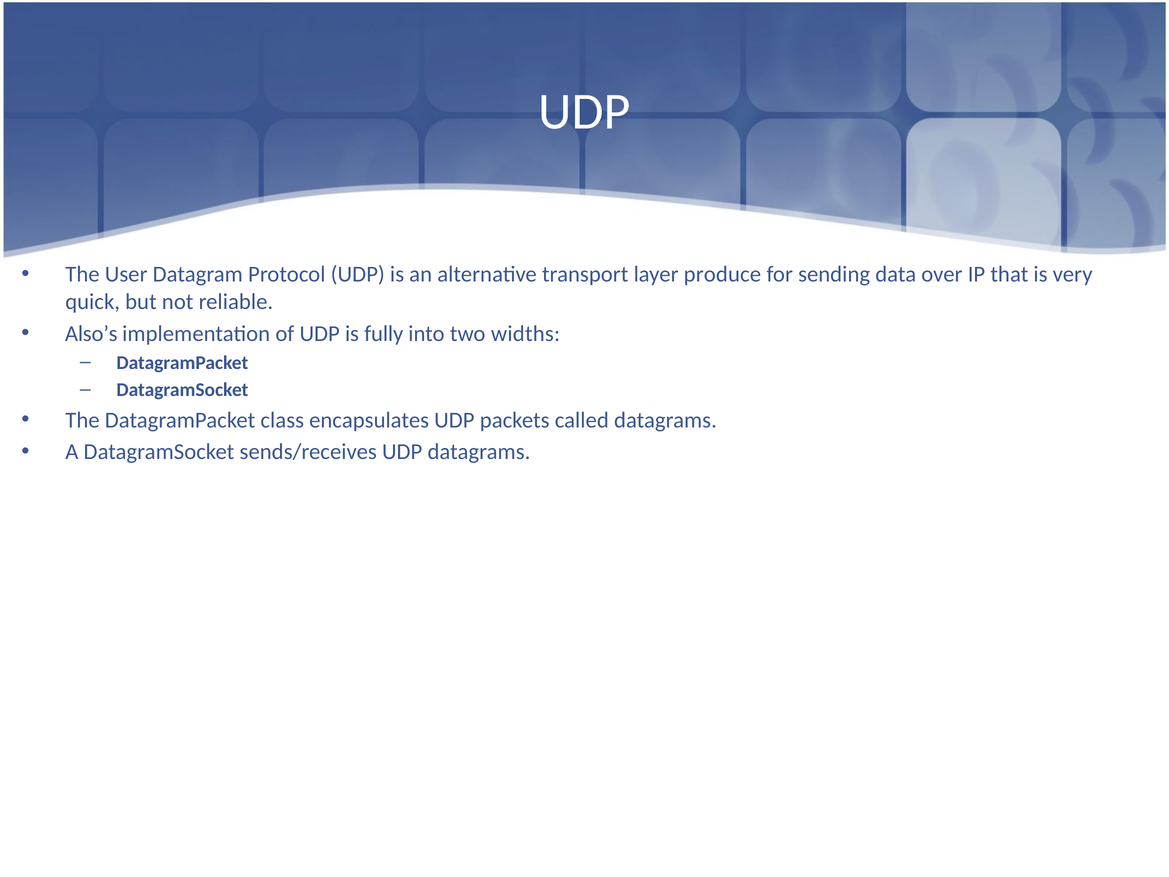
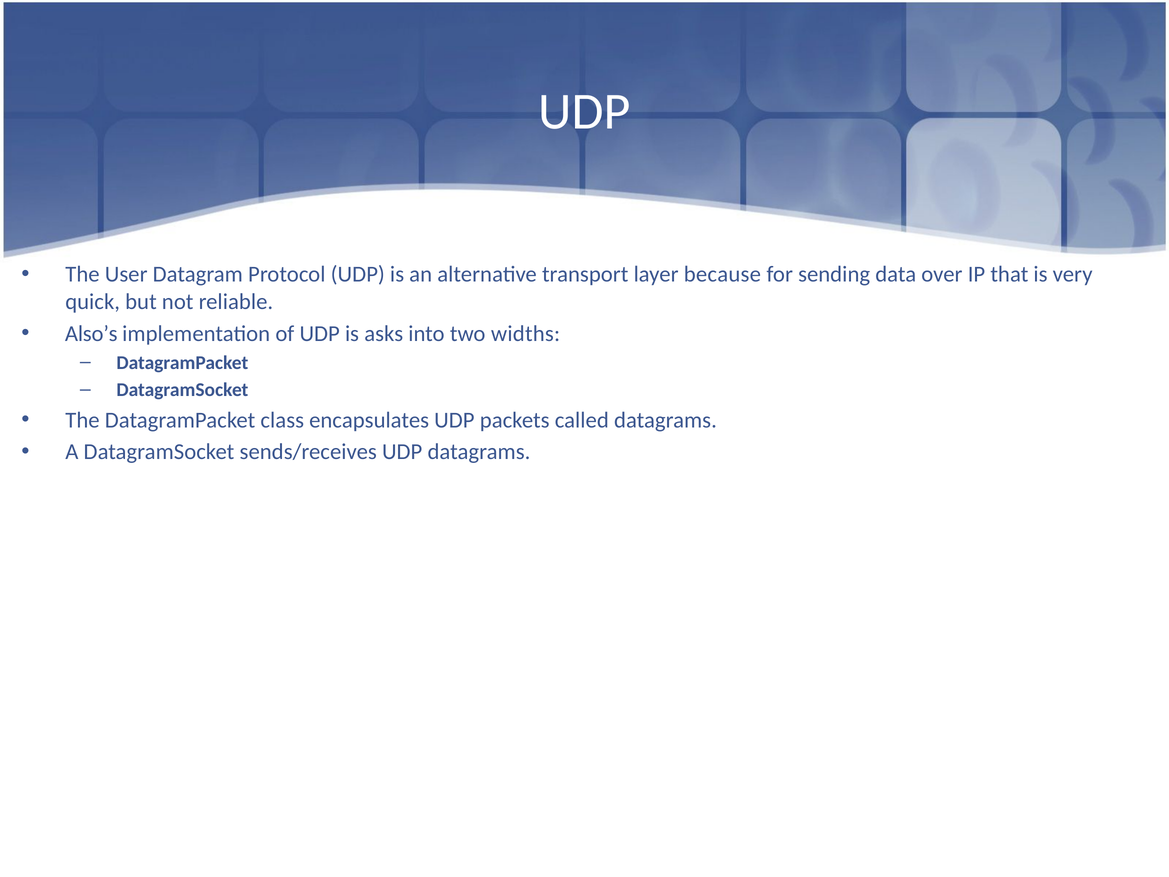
produce: produce -> because
fully: fully -> asks
